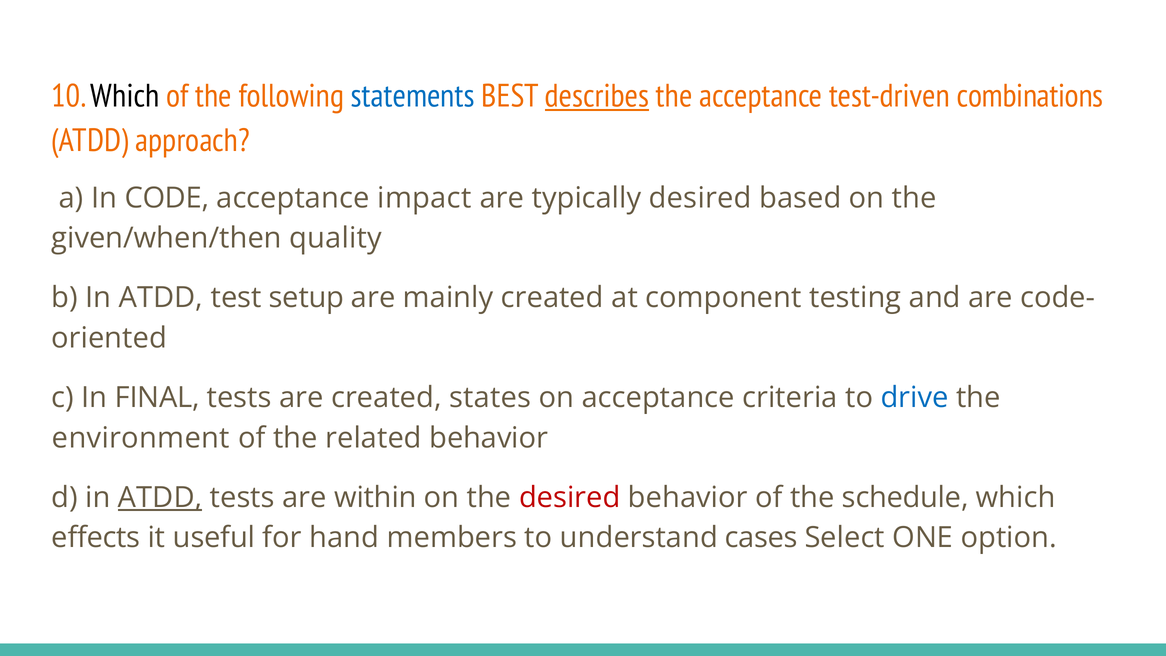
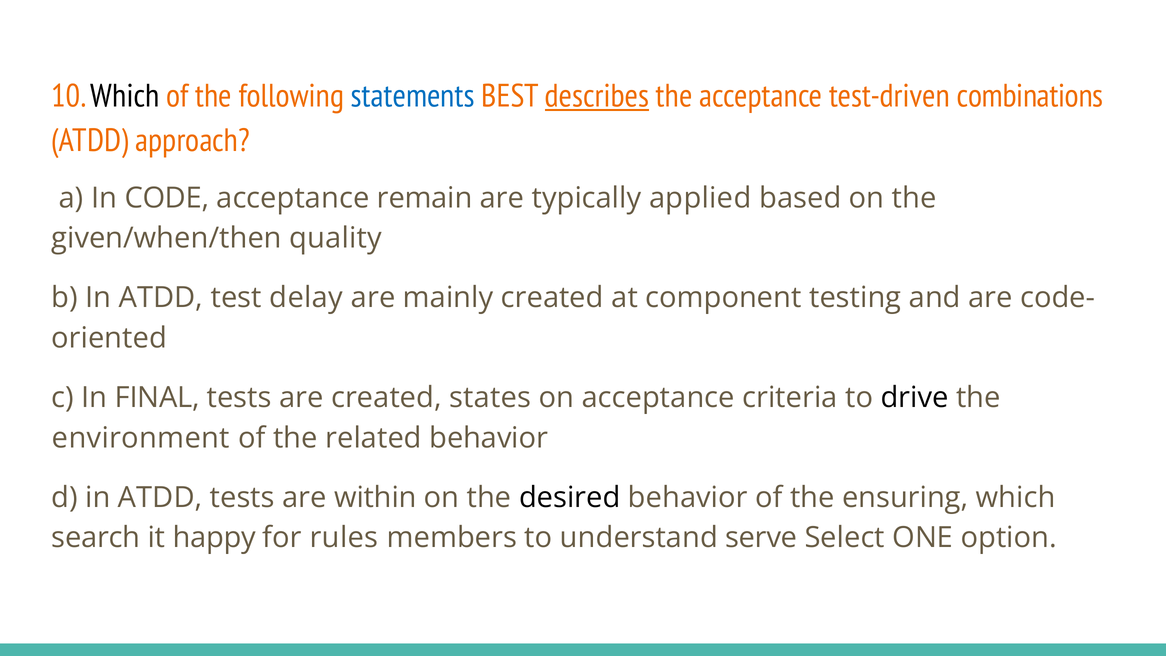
impact: impact -> remain
typically desired: desired -> applied
setup: setup -> delay
drive colour: blue -> black
ATDD at (160, 497) underline: present -> none
desired at (570, 497) colour: red -> black
schedule: schedule -> ensuring
effects: effects -> search
useful: useful -> happy
hand: hand -> rules
cases: cases -> serve
